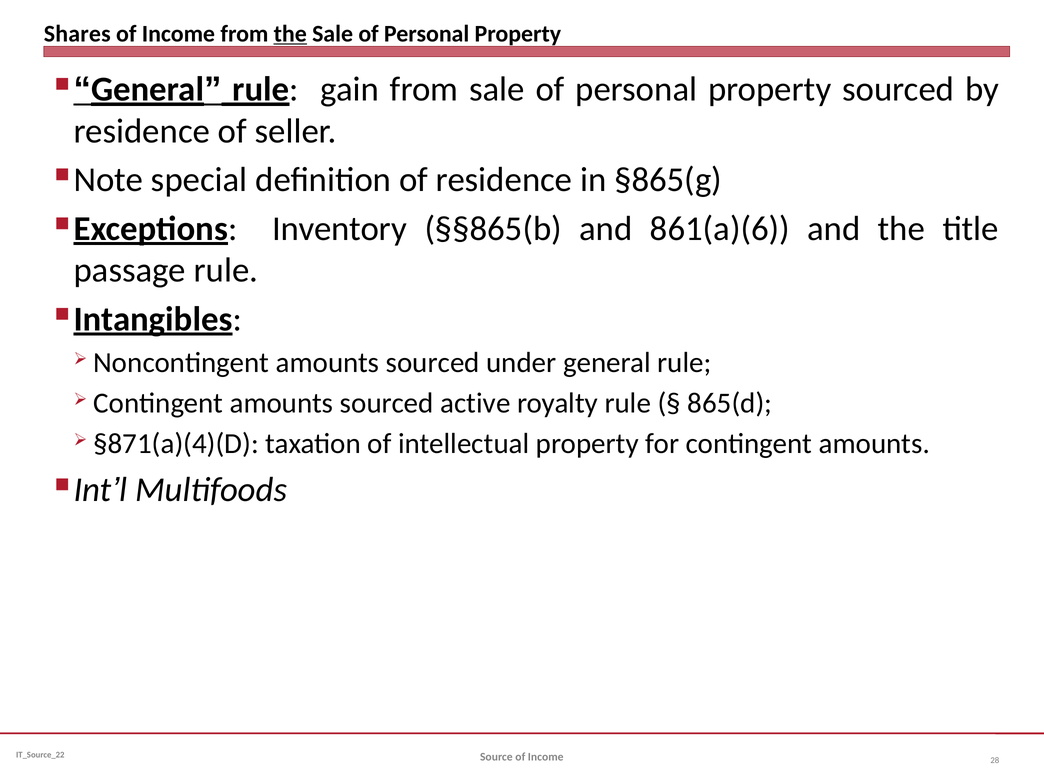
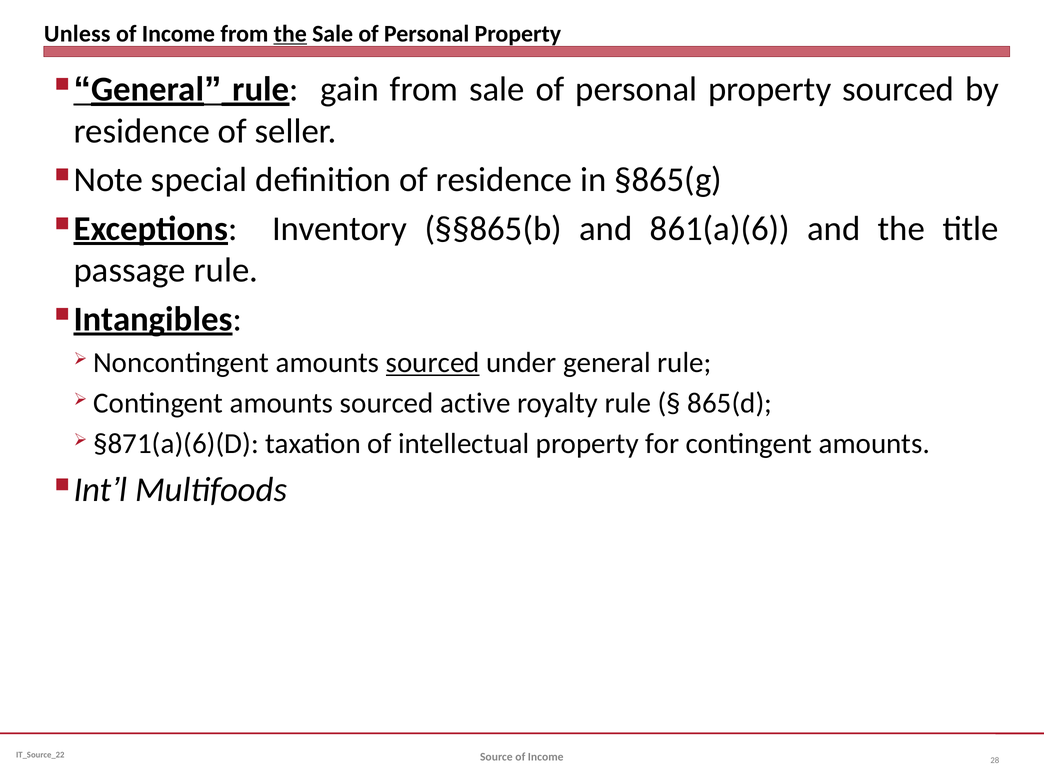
Shares: Shares -> Unless
sourced at (433, 363) underline: none -> present
§871(a)(4)(D: §871(a)(4)(D -> §871(a)(6)(D
